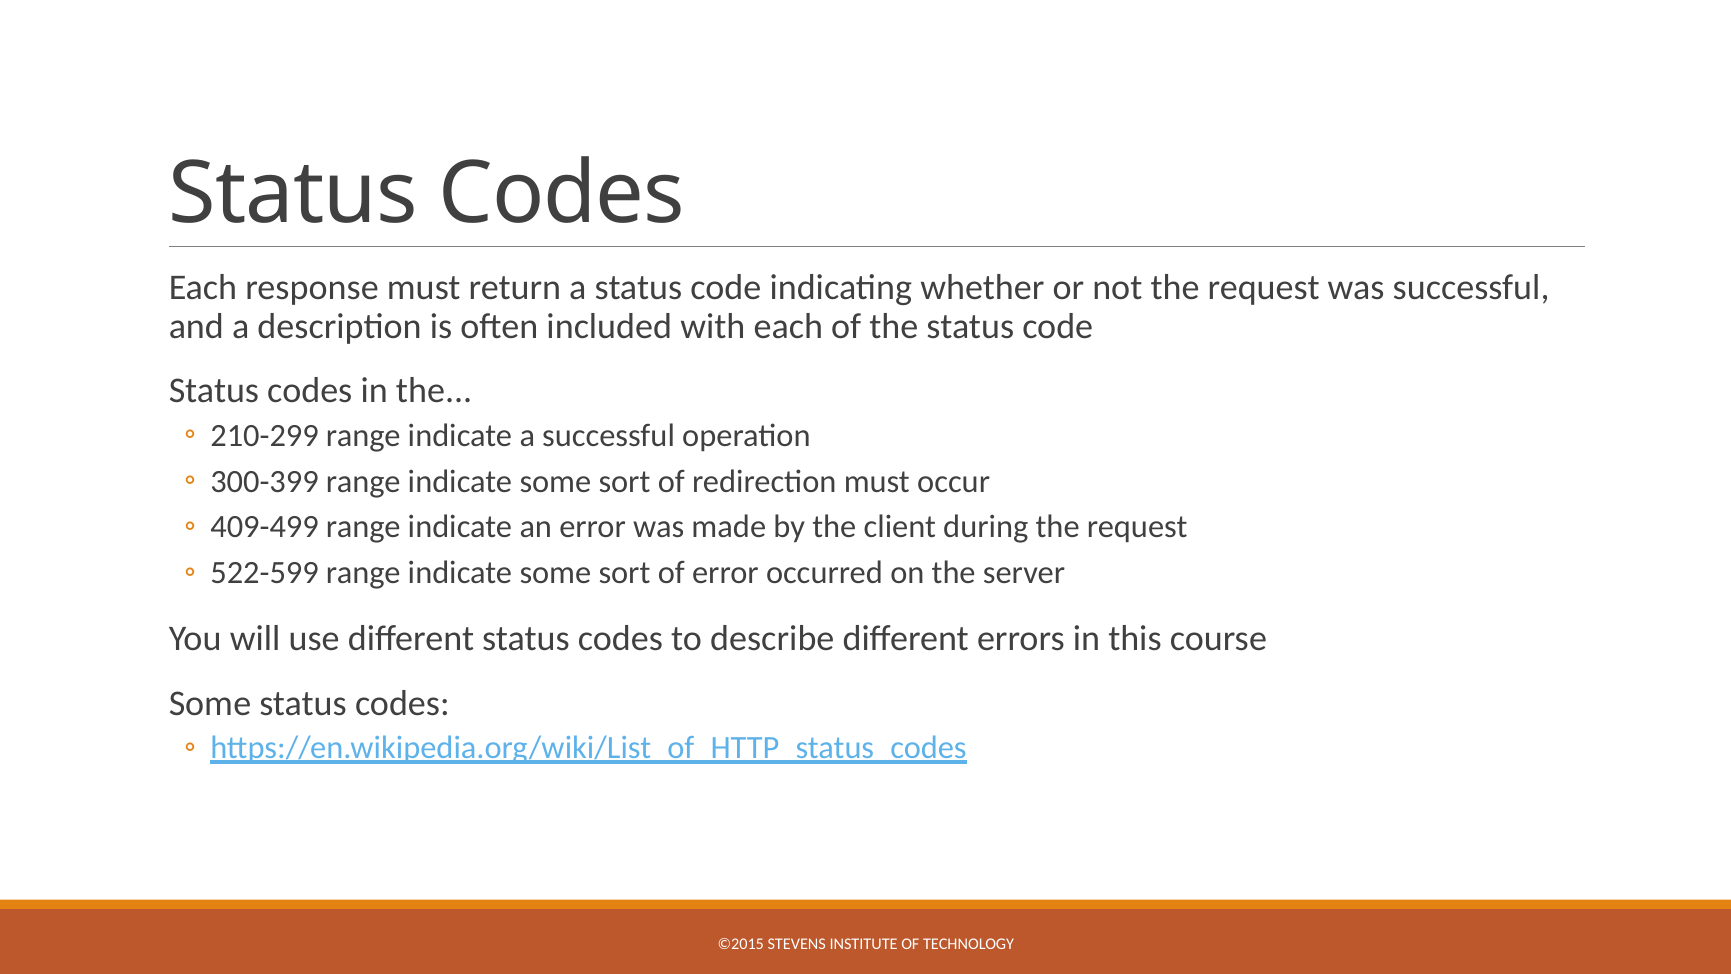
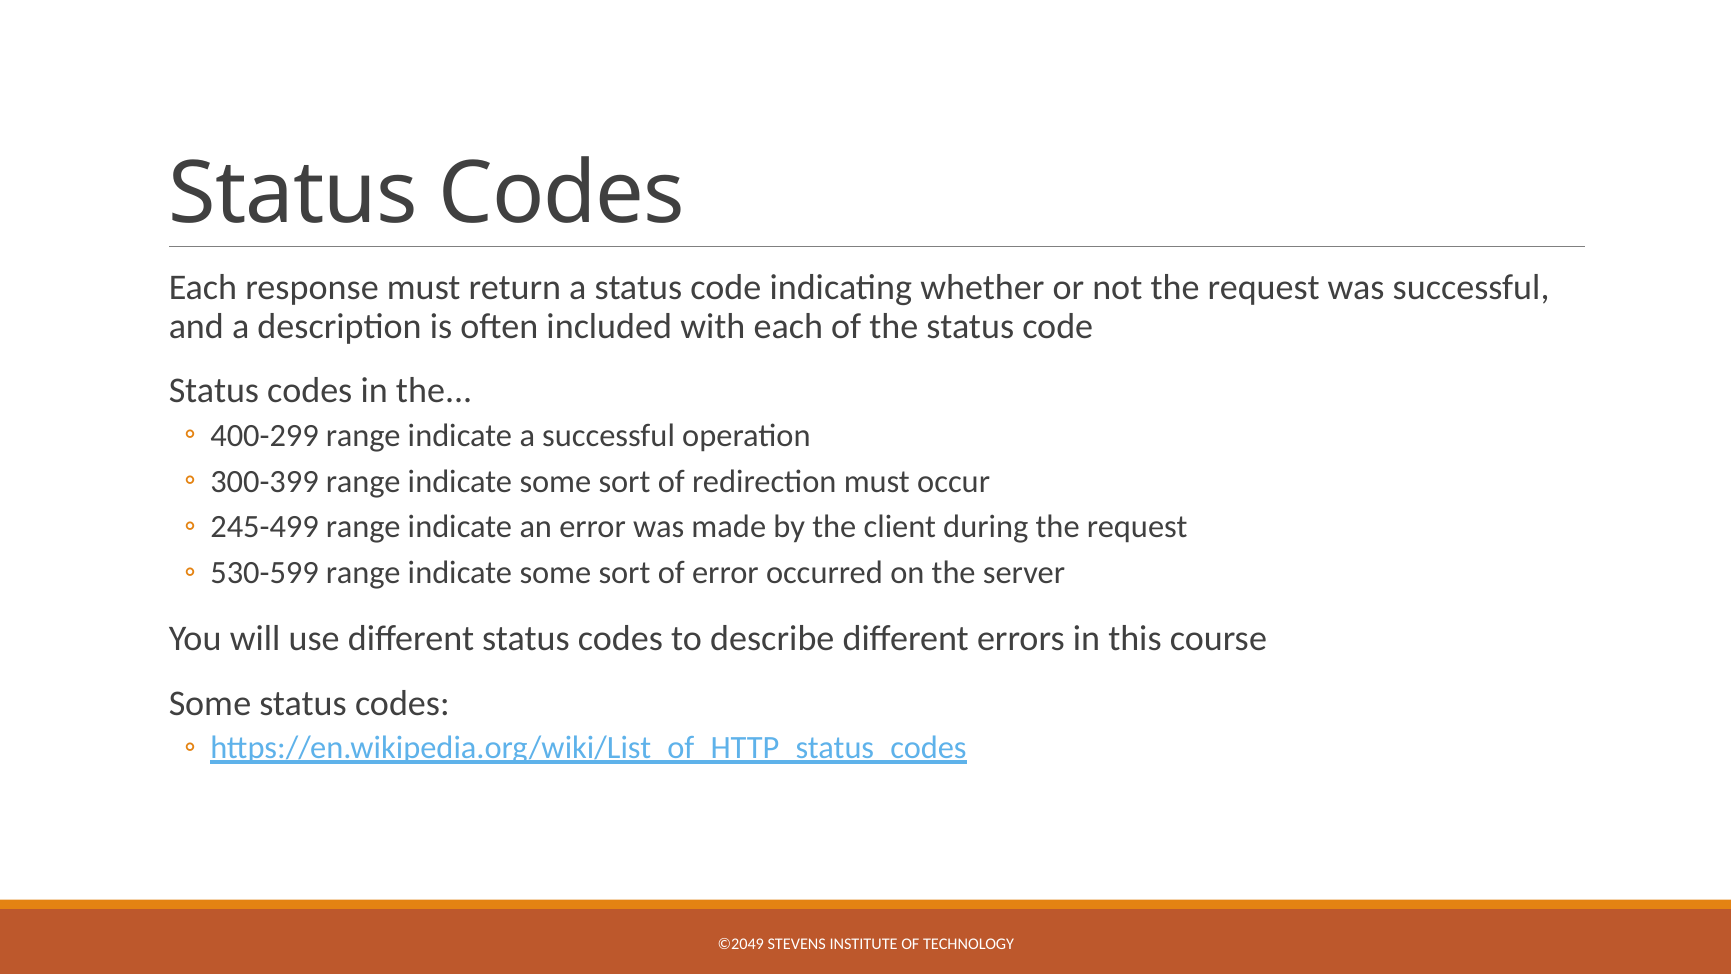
210-299: 210-299 -> 400-299
409-499: 409-499 -> 245-499
522-599: 522-599 -> 530-599
©2015: ©2015 -> ©2049
